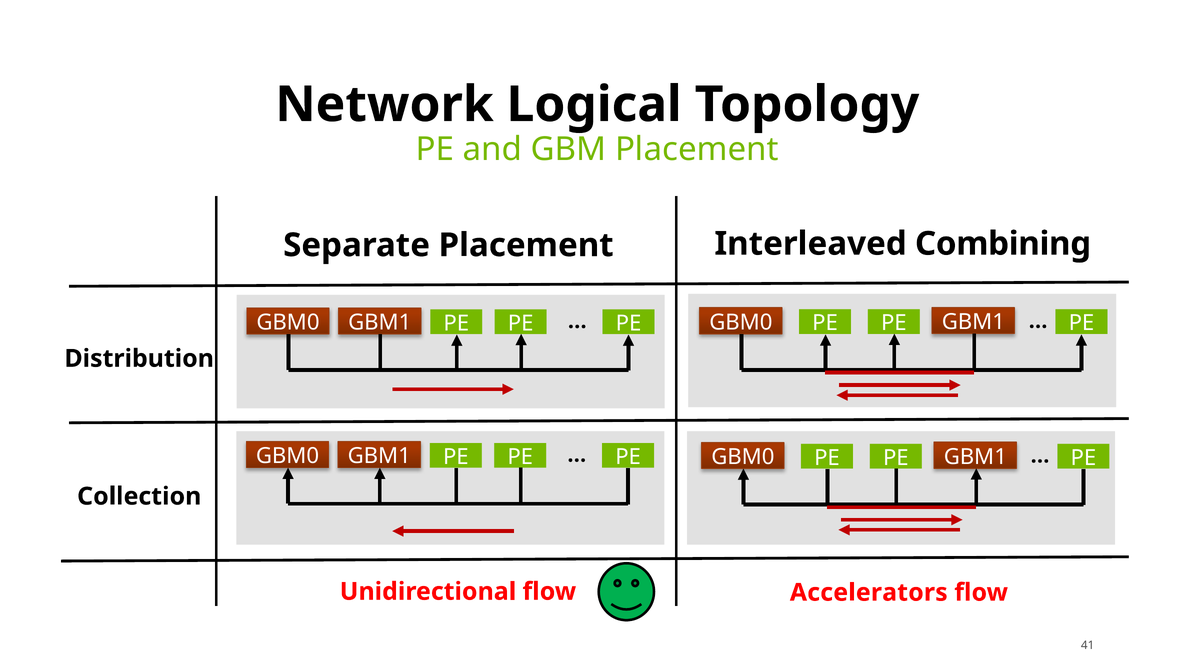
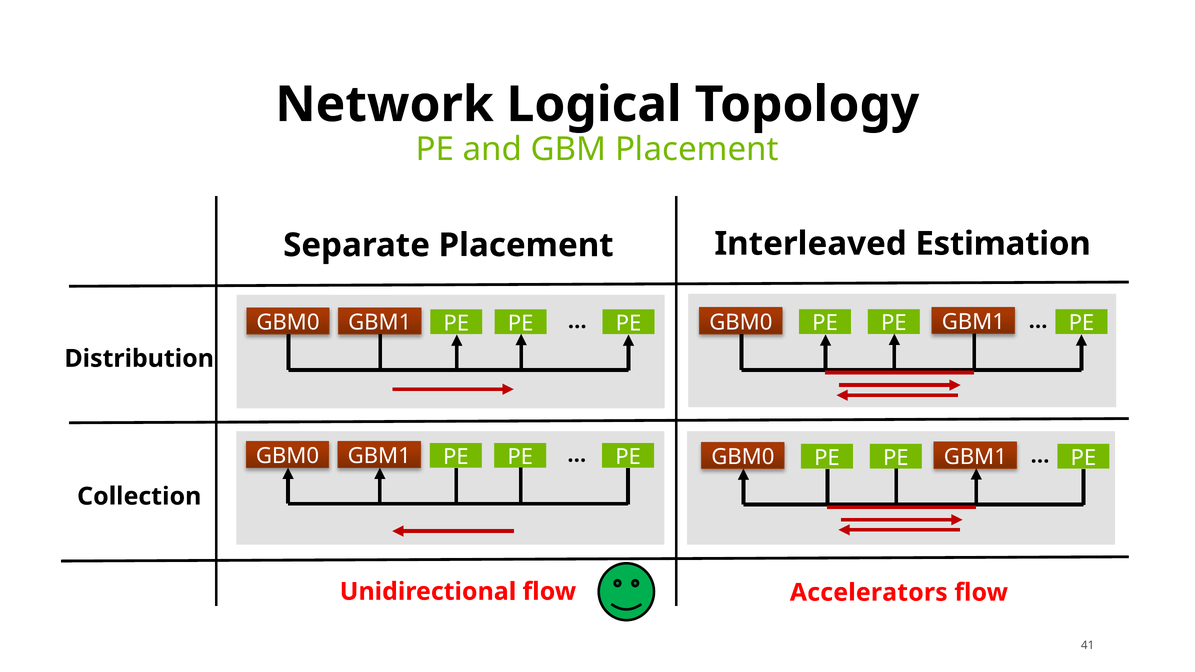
Combining: Combining -> Estimation
